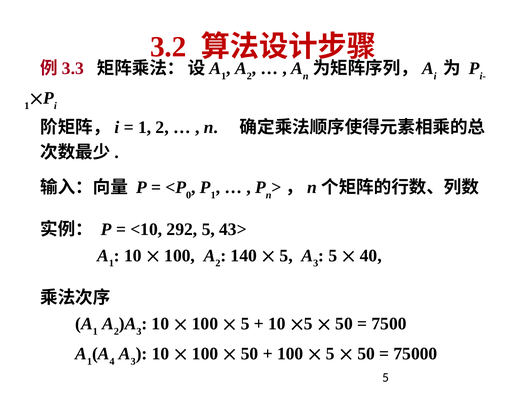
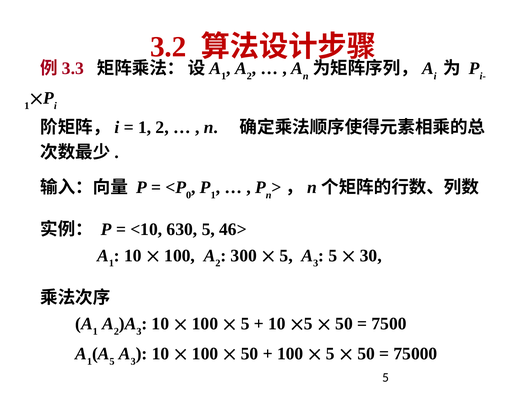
292: 292 -> 630
43>: 43> -> 46>
140: 140 -> 300
40: 40 -> 30
4 at (112, 361): 4 -> 5
